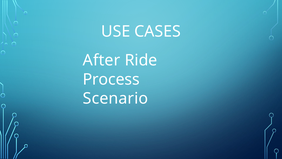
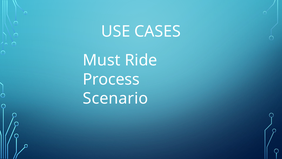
After: After -> Must
